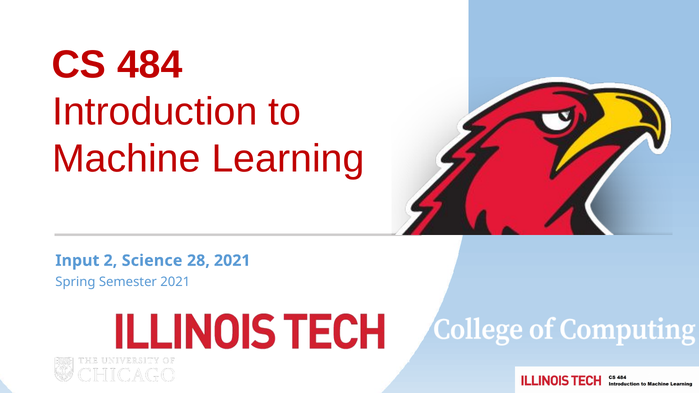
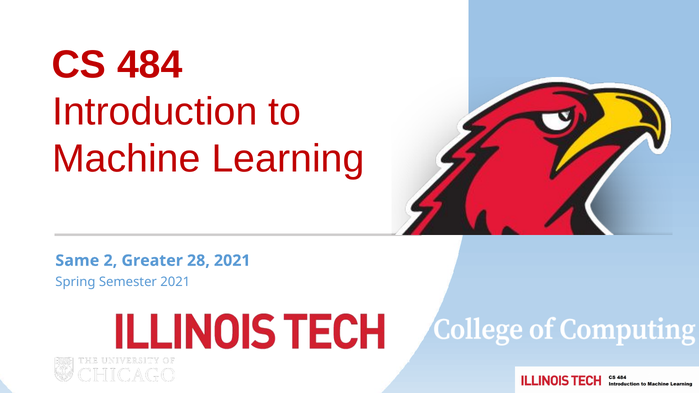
Input: Input -> Same
Science: Science -> Greater
